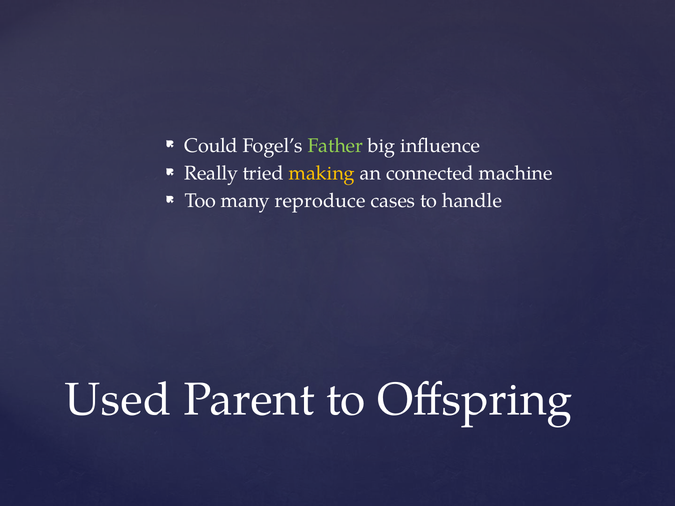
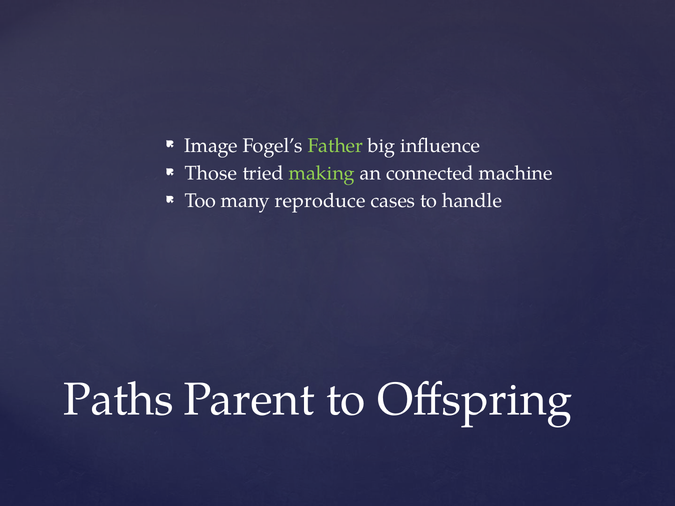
Could: Could -> Image
Really: Really -> Those
making colour: yellow -> light green
Used: Used -> Paths
